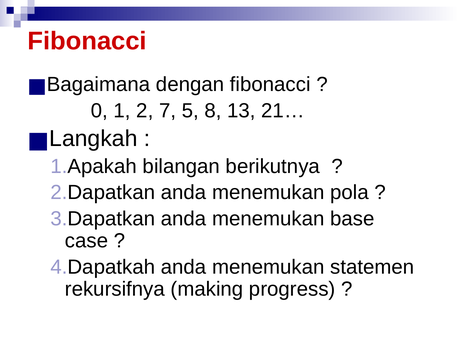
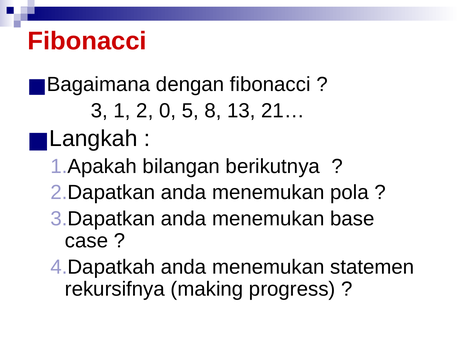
0: 0 -> 3
7: 7 -> 0
